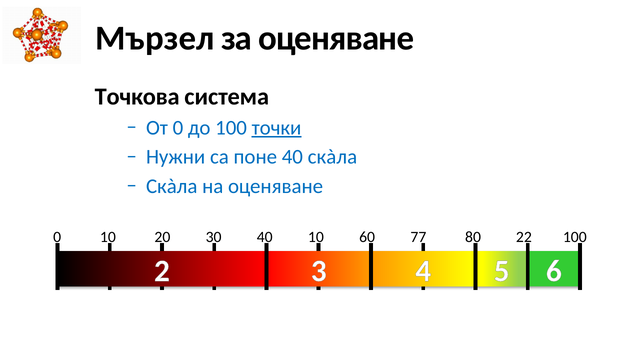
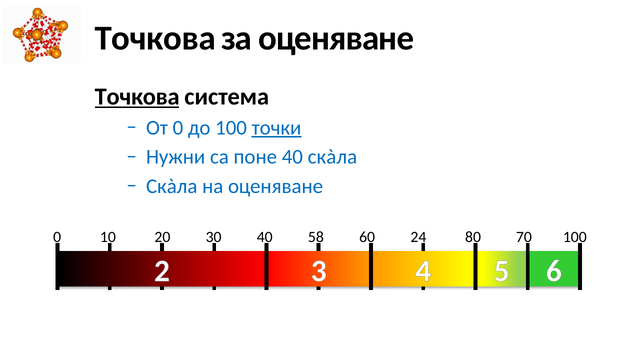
Мързел at (155, 38): Мързел -> Точкова
Точкова at (137, 97) underline: none -> present
40 10: 10 -> 58
77: 77 -> 24
22: 22 -> 70
